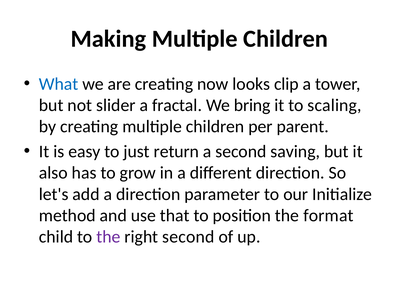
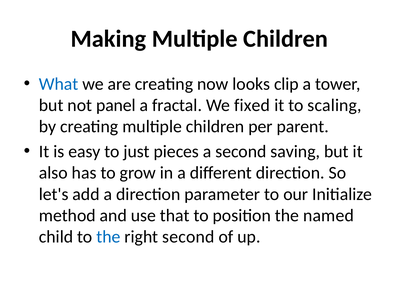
slider: slider -> panel
bring: bring -> fixed
return: return -> pieces
format: format -> named
the at (108, 236) colour: purple -> blue
